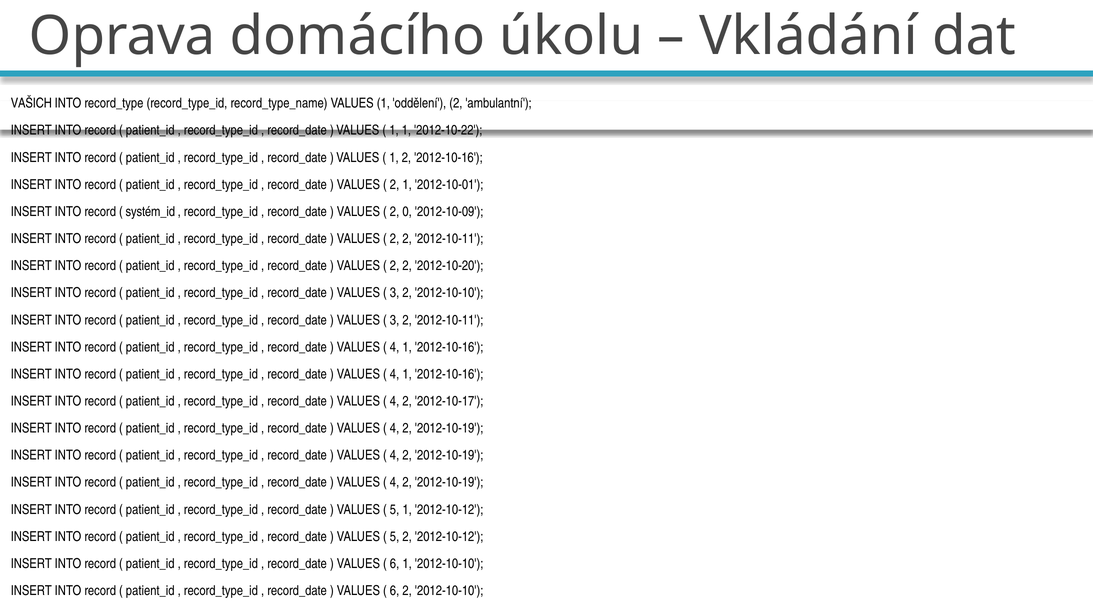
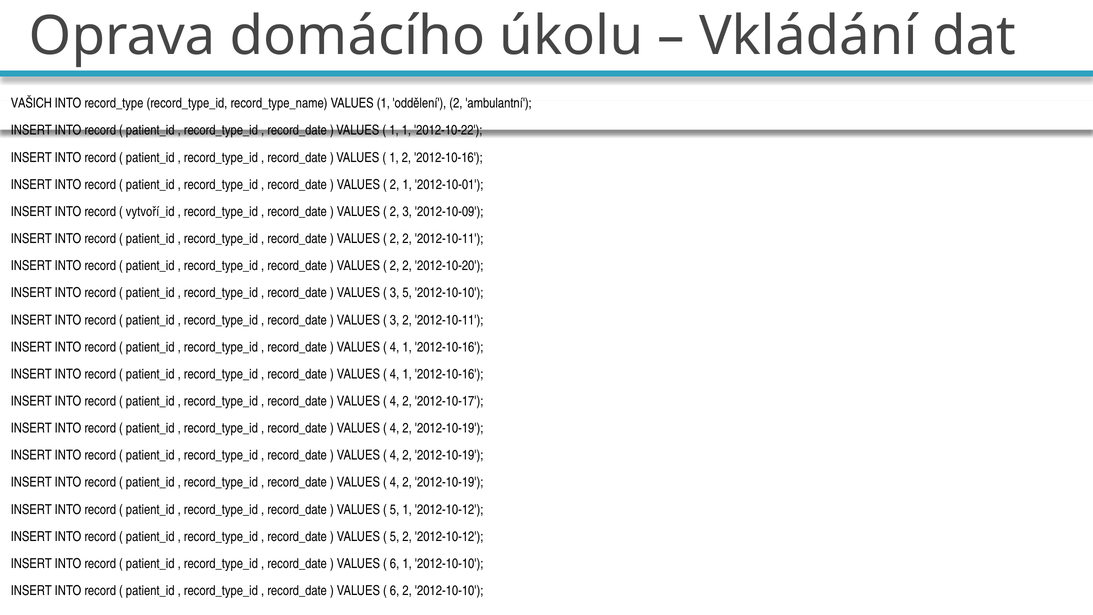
systém_id: systém_id -> vytvoří_id
2 0: 0 -> 3
2 at (407, 293): 2 -> 5
